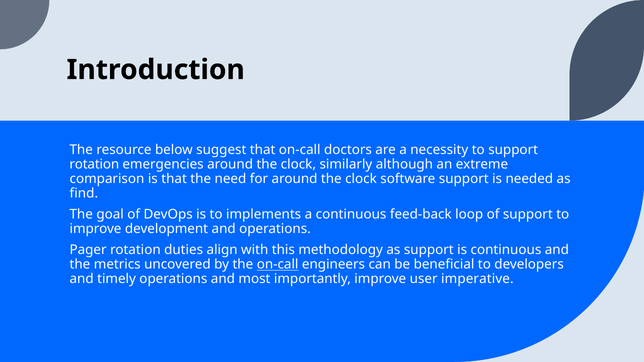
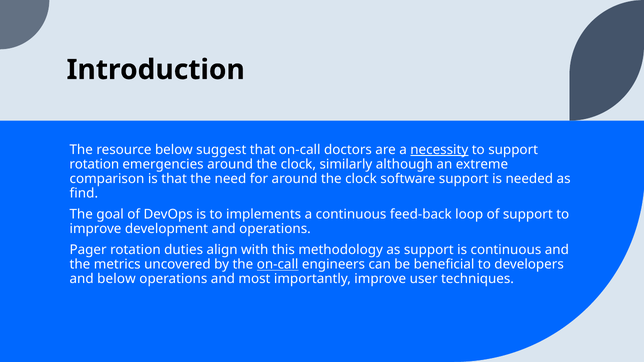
necessity underline: none -> present
and timely: timely -> below
imperative: imperative -> techniques
